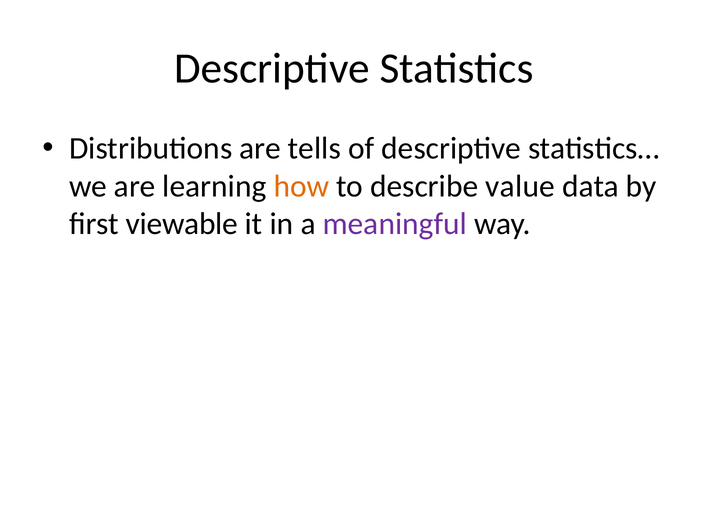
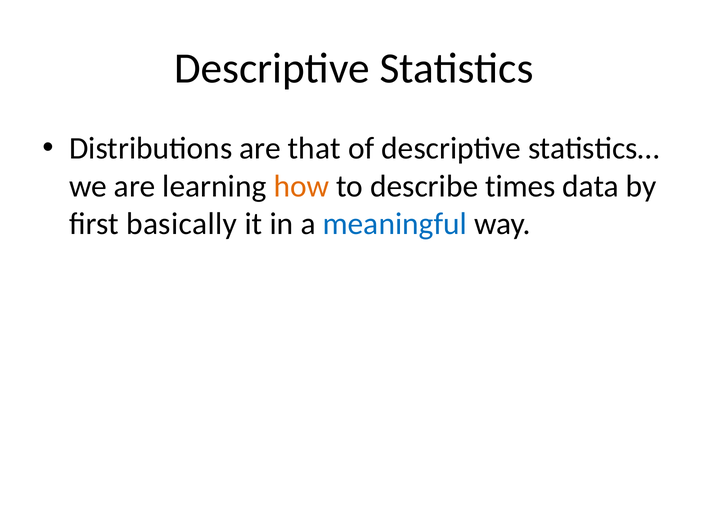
tells: tells -> that
value: value -> times
viewable: viewable -> basically
meaningful colour: purple -> blue
